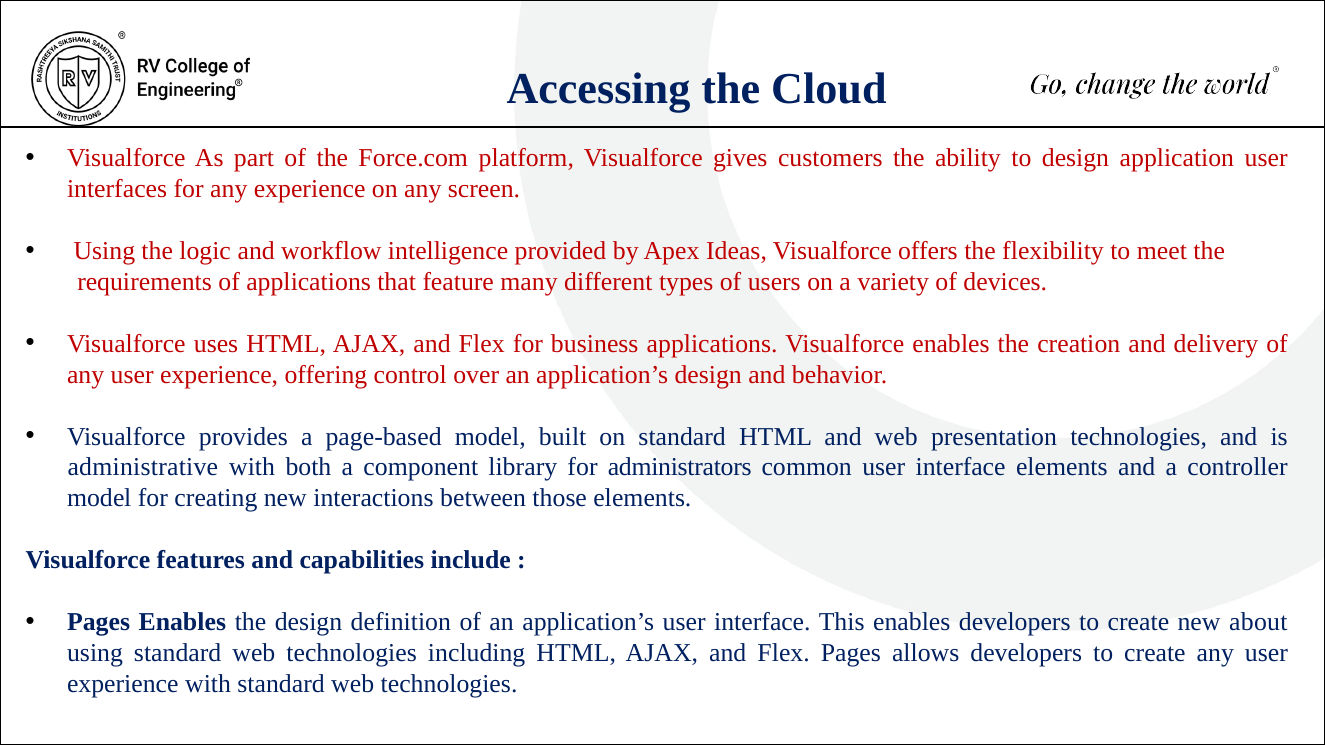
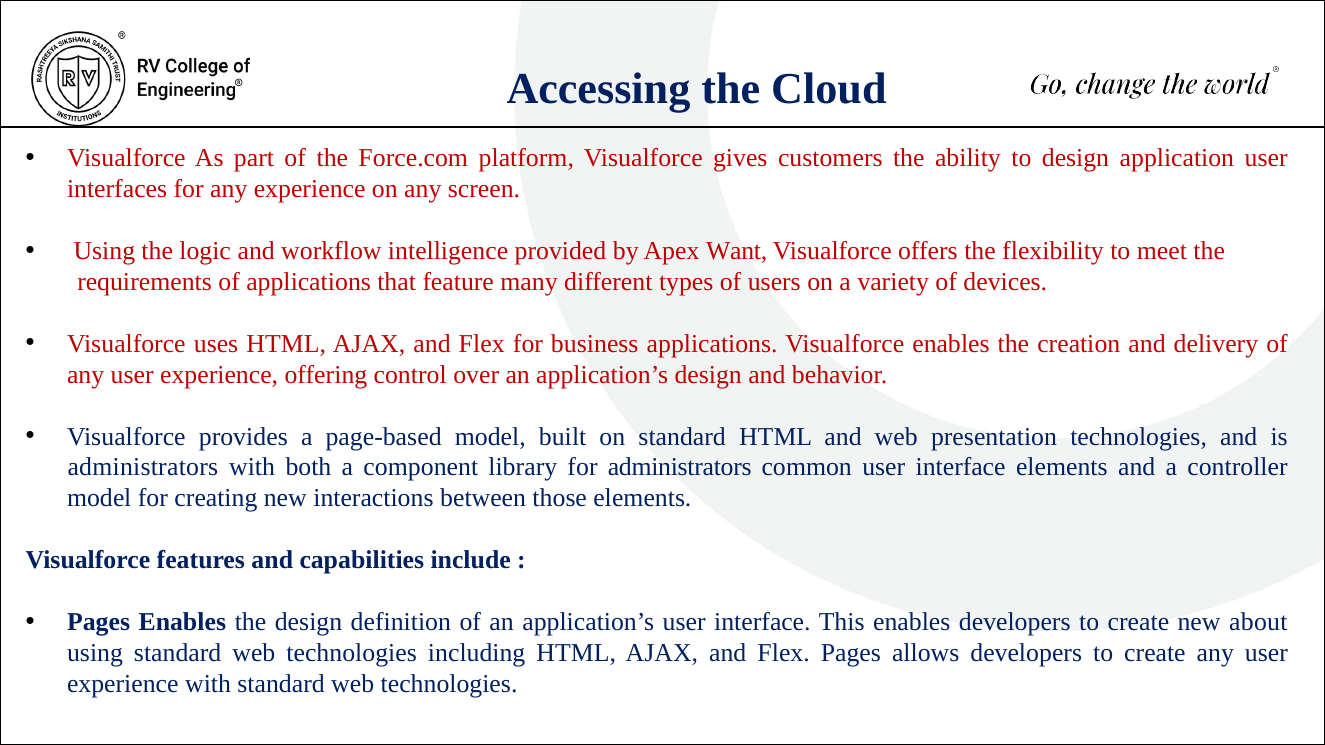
Ideas: Ideas -> Want
administrative at (143, 468): administrative -> administrators
